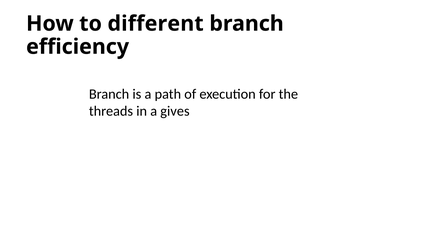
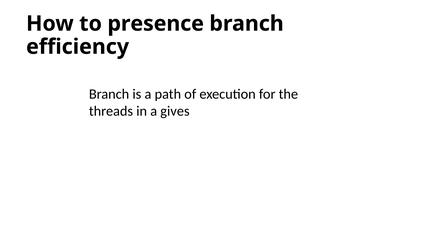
different: different -> presence
